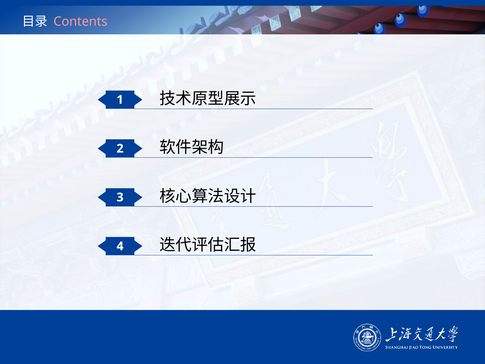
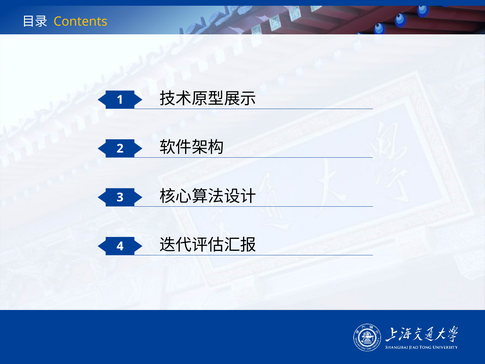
Contents colour: pink -> yellow
